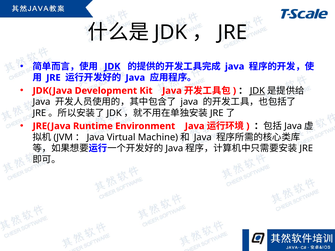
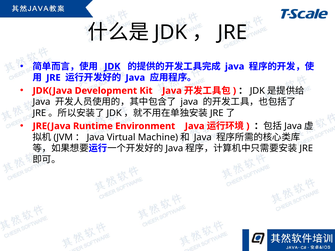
JDK at (257, 91) underline: present -> none
